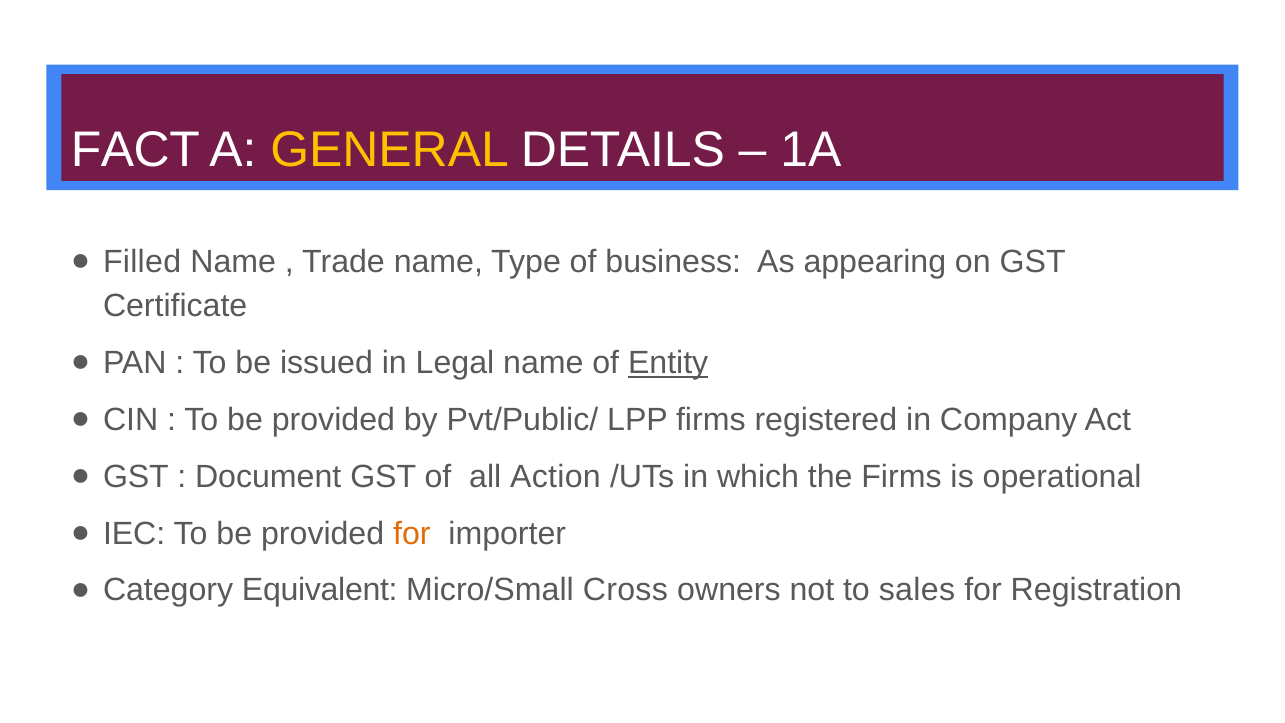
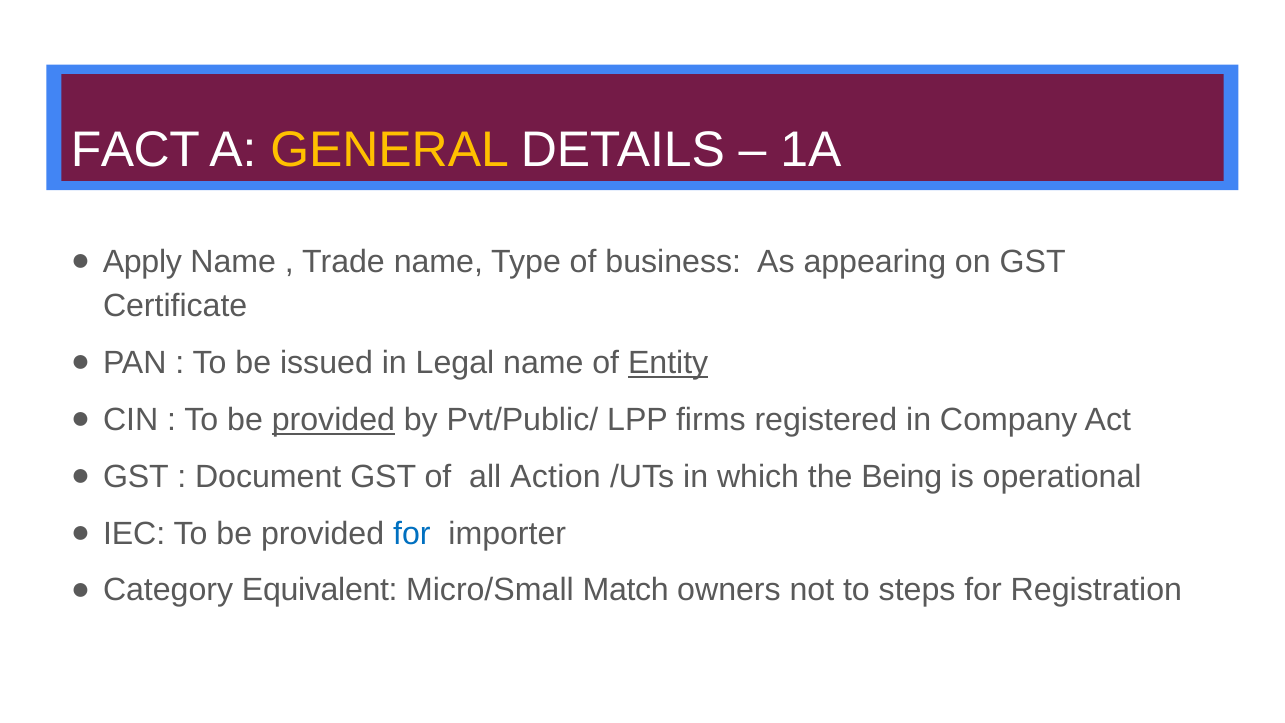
Filled: Filled -> Apply
provided at (333, 420) underline: none -> present
the Firms: Firms -> Being
for at (412, 533) colour: orange -> blue
Cross: Cross -> Match
sales: sales -> steps
